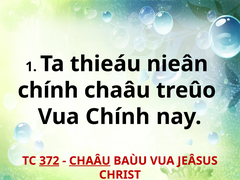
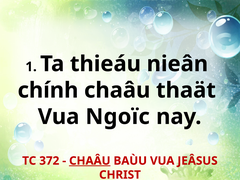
treûo: treûo -> thaät
Vua Chính: Chính -> Ngoïc
372 underline: present -> none
